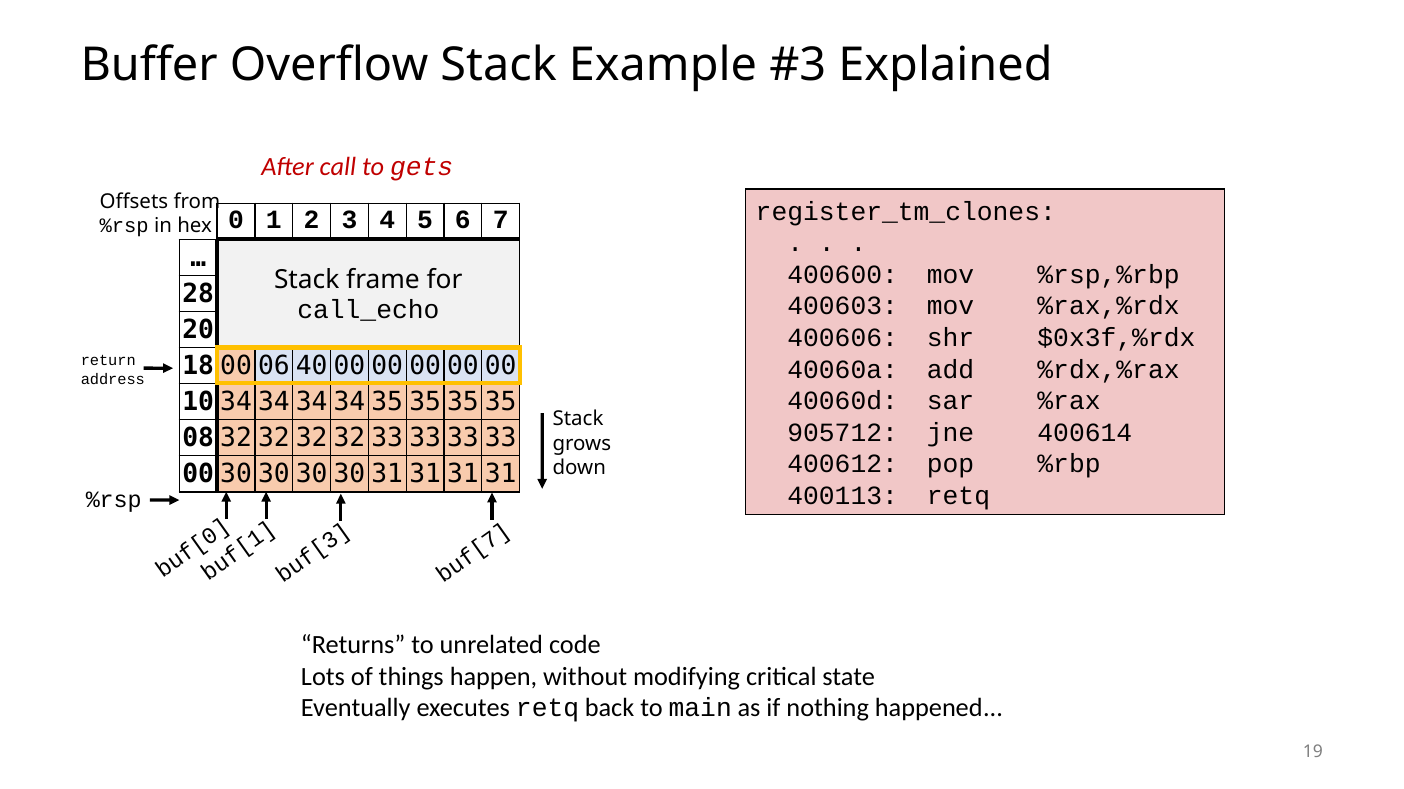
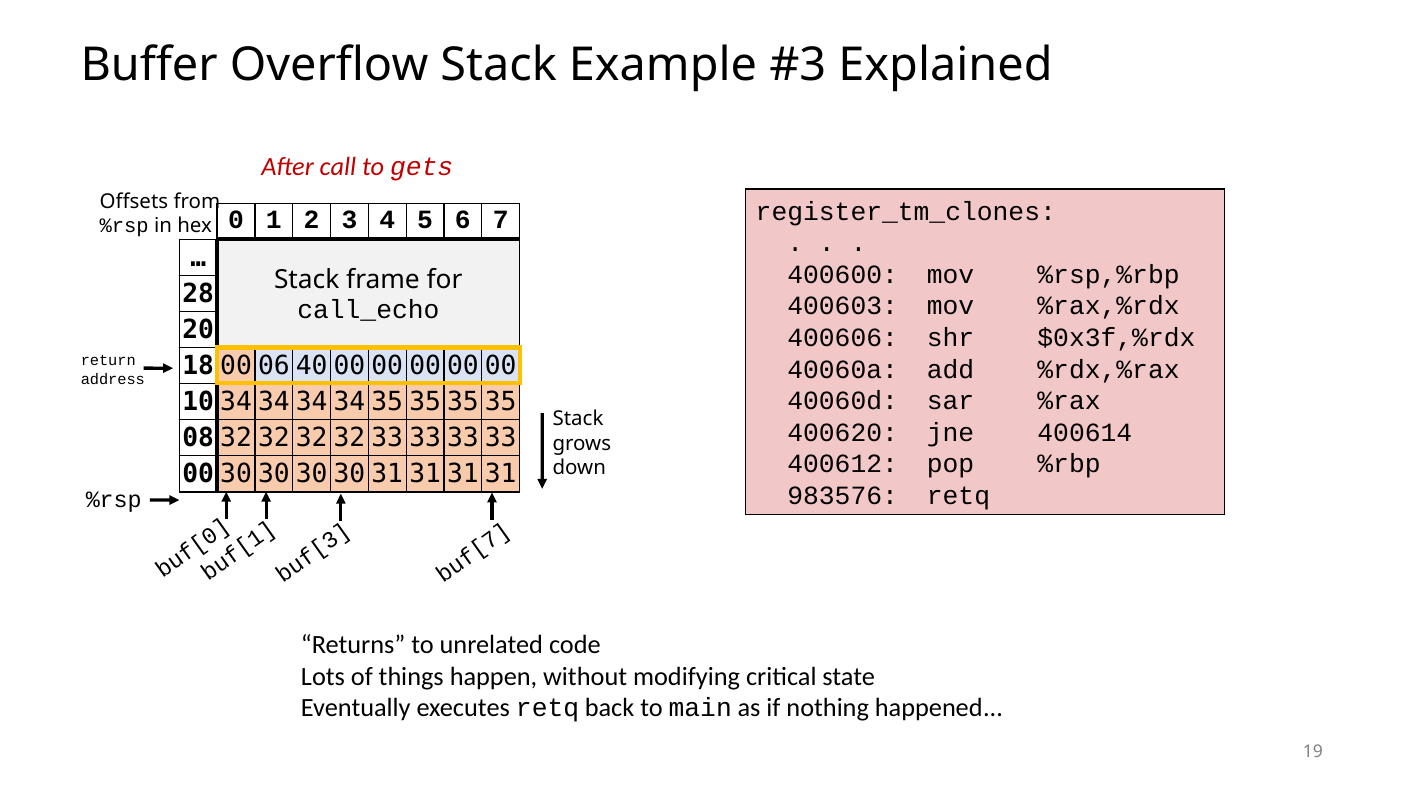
905712: 905712 -> 400620
400113: 400113 -> 983576
